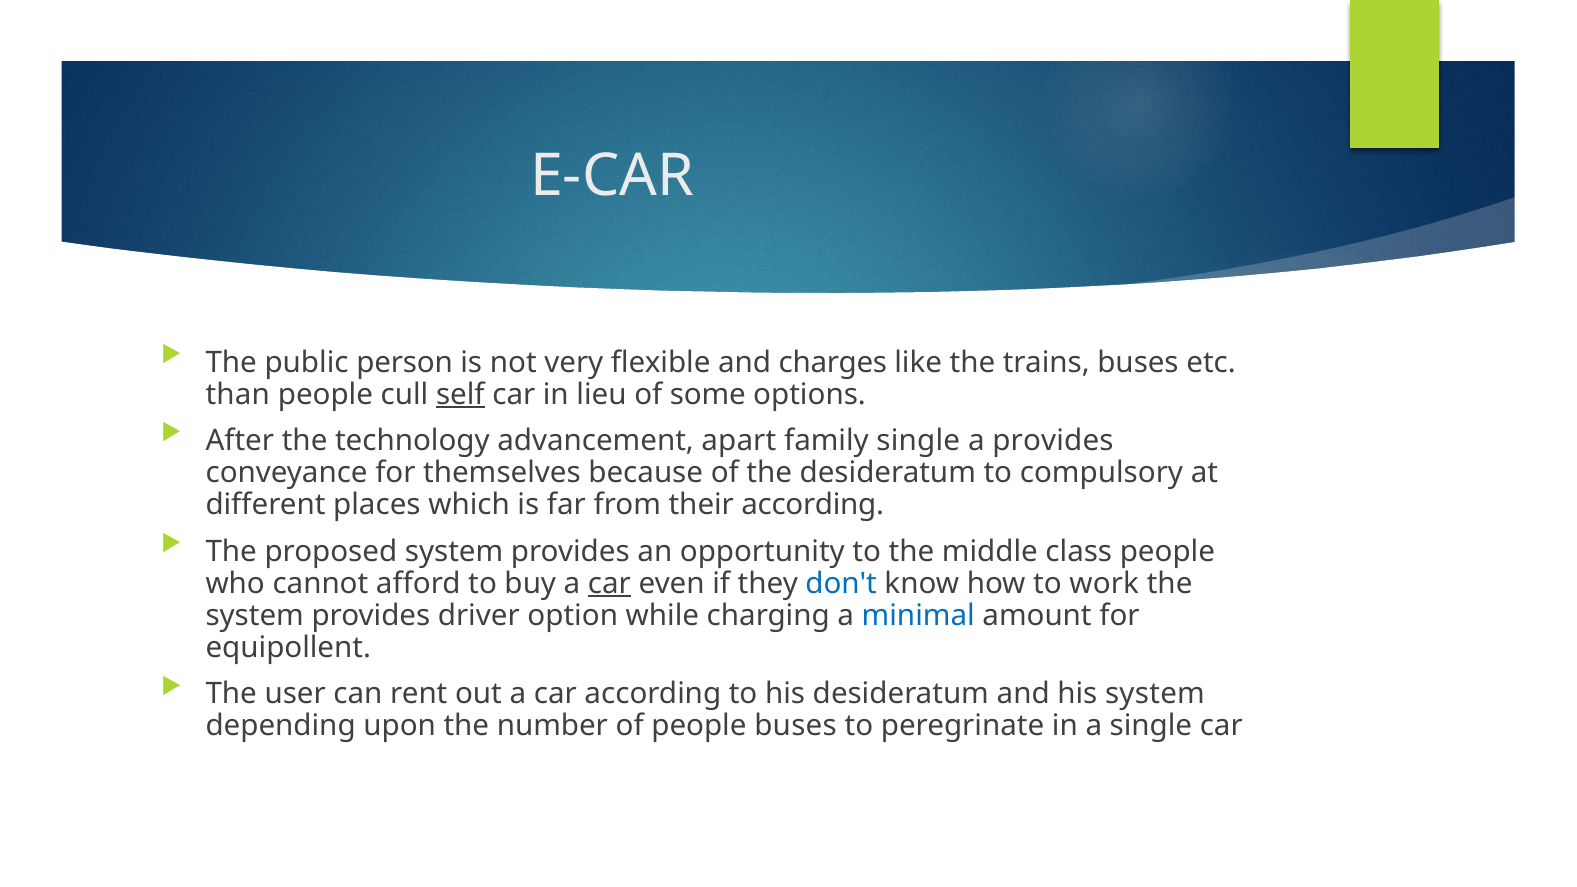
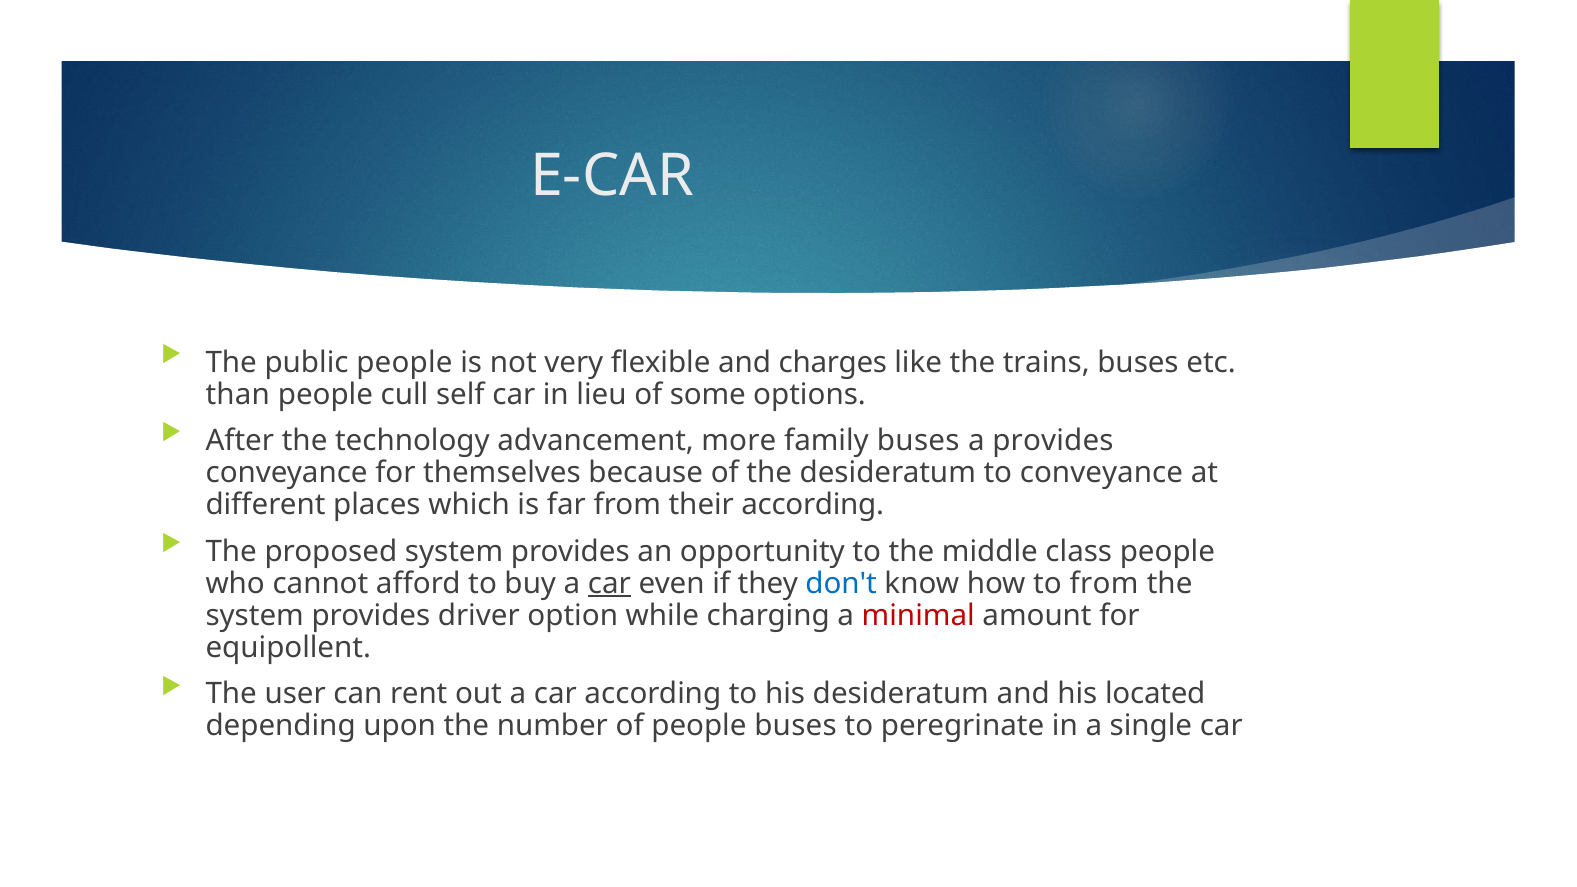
public person: person -> people
self underline: present -> none
apart: apart -> more
family single: single -> buses
to compulsory: compulsory -> conveyance
to work: work -> from
minimal colour: blue -> red
his system: system -> located
